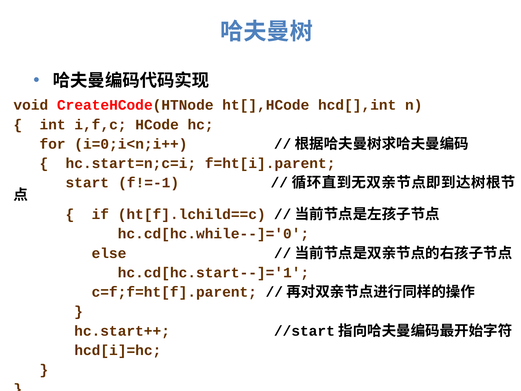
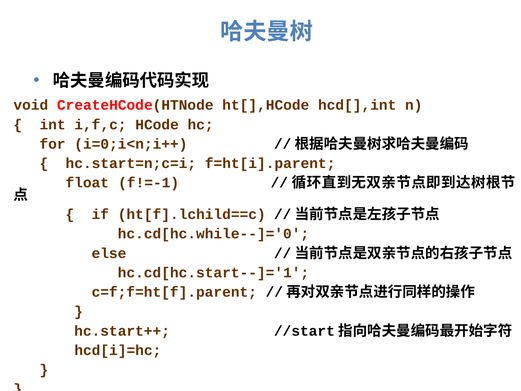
start: start -> float
